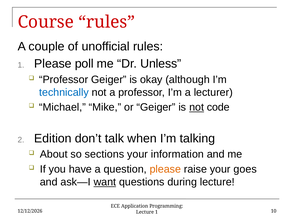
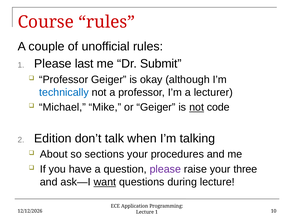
poll: poll -> last
Unless: Unless -> Submit
information: information -> procedures
please at (165, 169) colour: orange -> purple
goes: goes -> three
